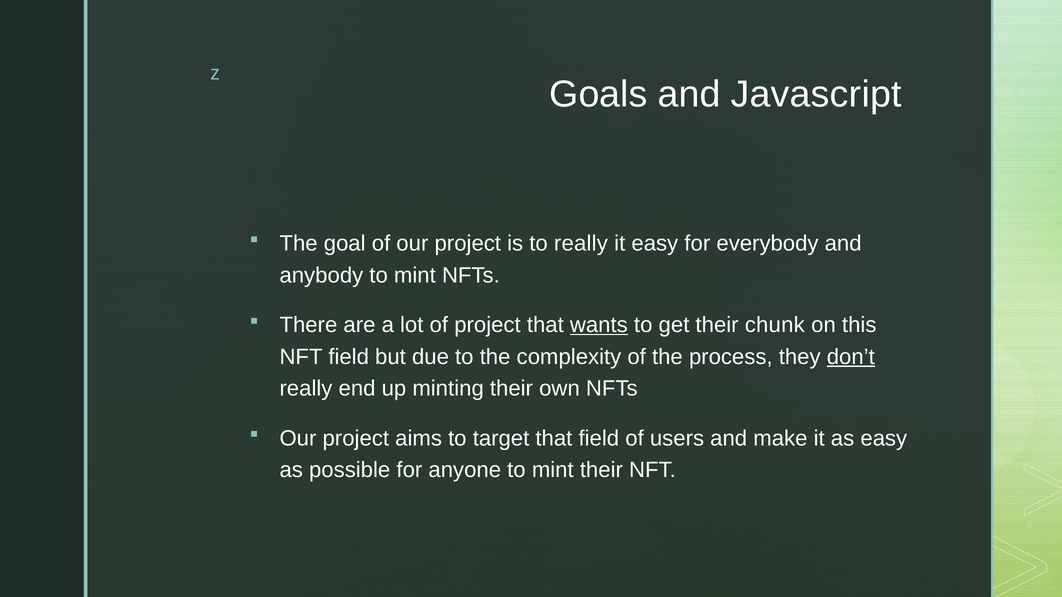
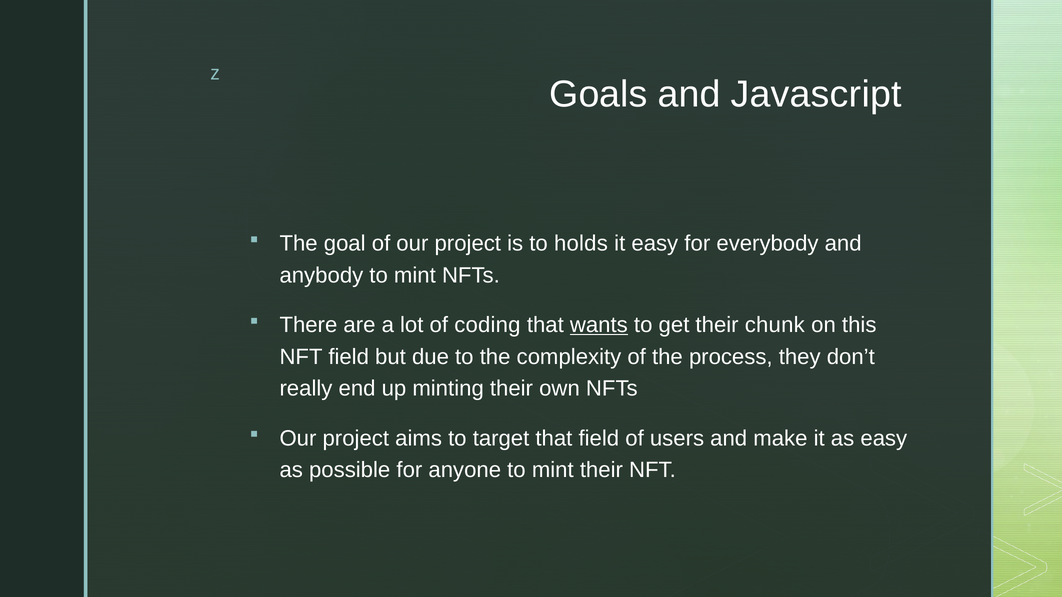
to really: really -> holds
of project: project -> coding
don’t underline: present -> none
